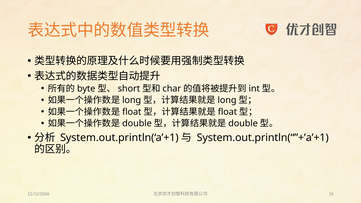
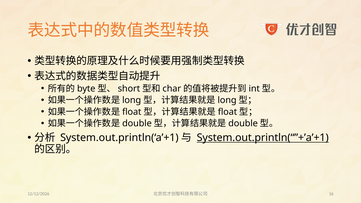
System.out.println(“”+’a’+1 underline: none -> present
